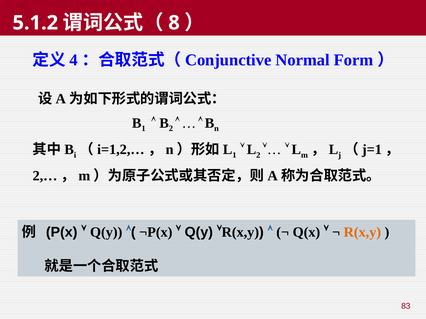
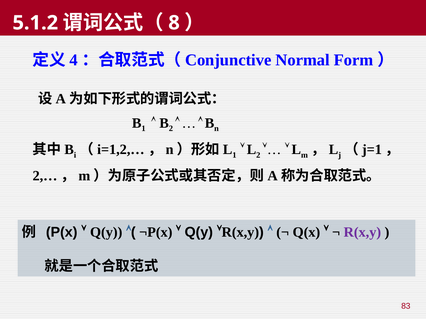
R(x,y at (362, 232) colour: orange -> purple
